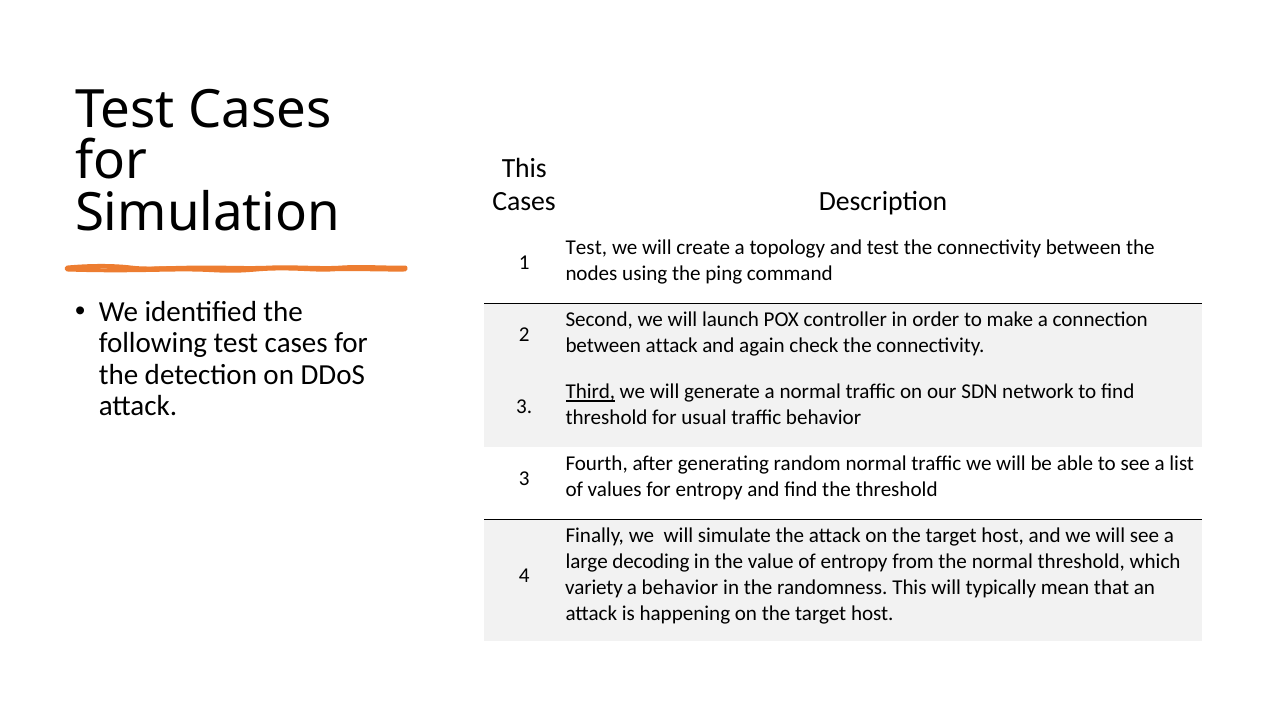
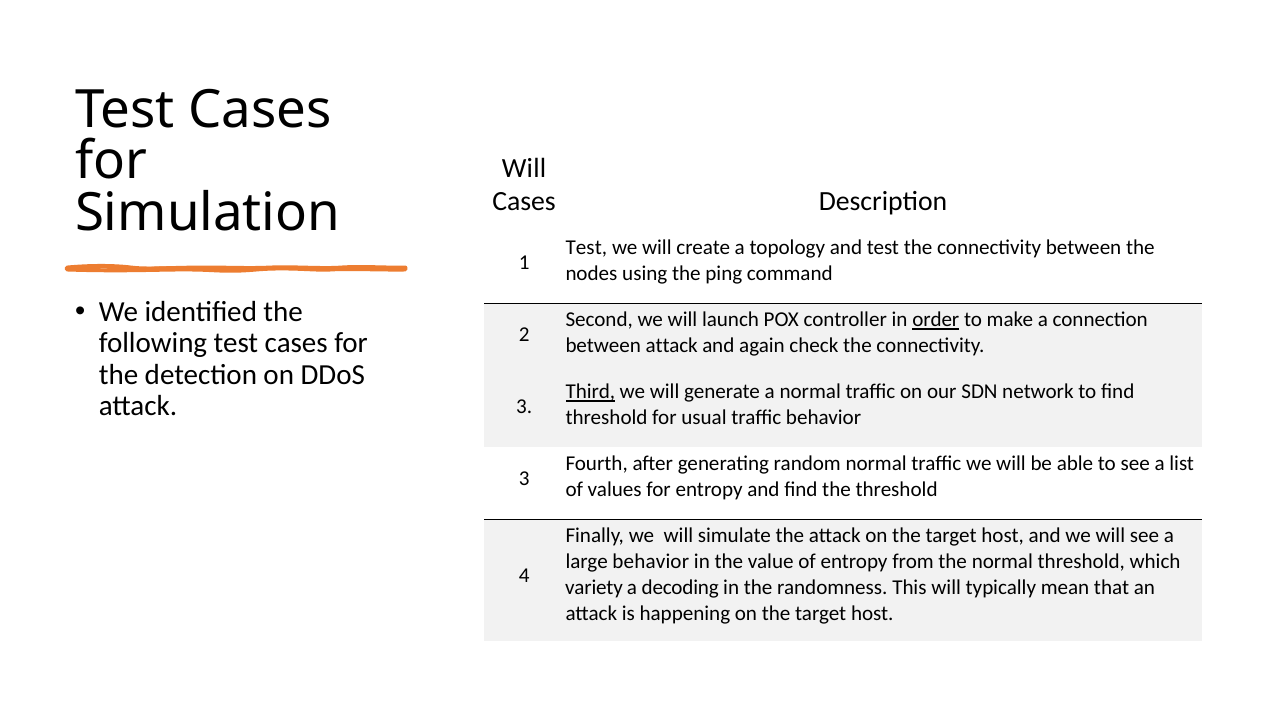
This at (524, 168): This -> Will
order underline: none -> present
large decoding: decoding -> behavior
a behavior: behavior -> decoding
